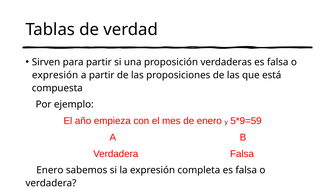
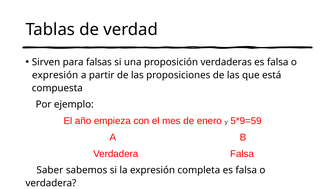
para partir: partir -> falsas
Enero at (50, 170): Enero -> Saber
